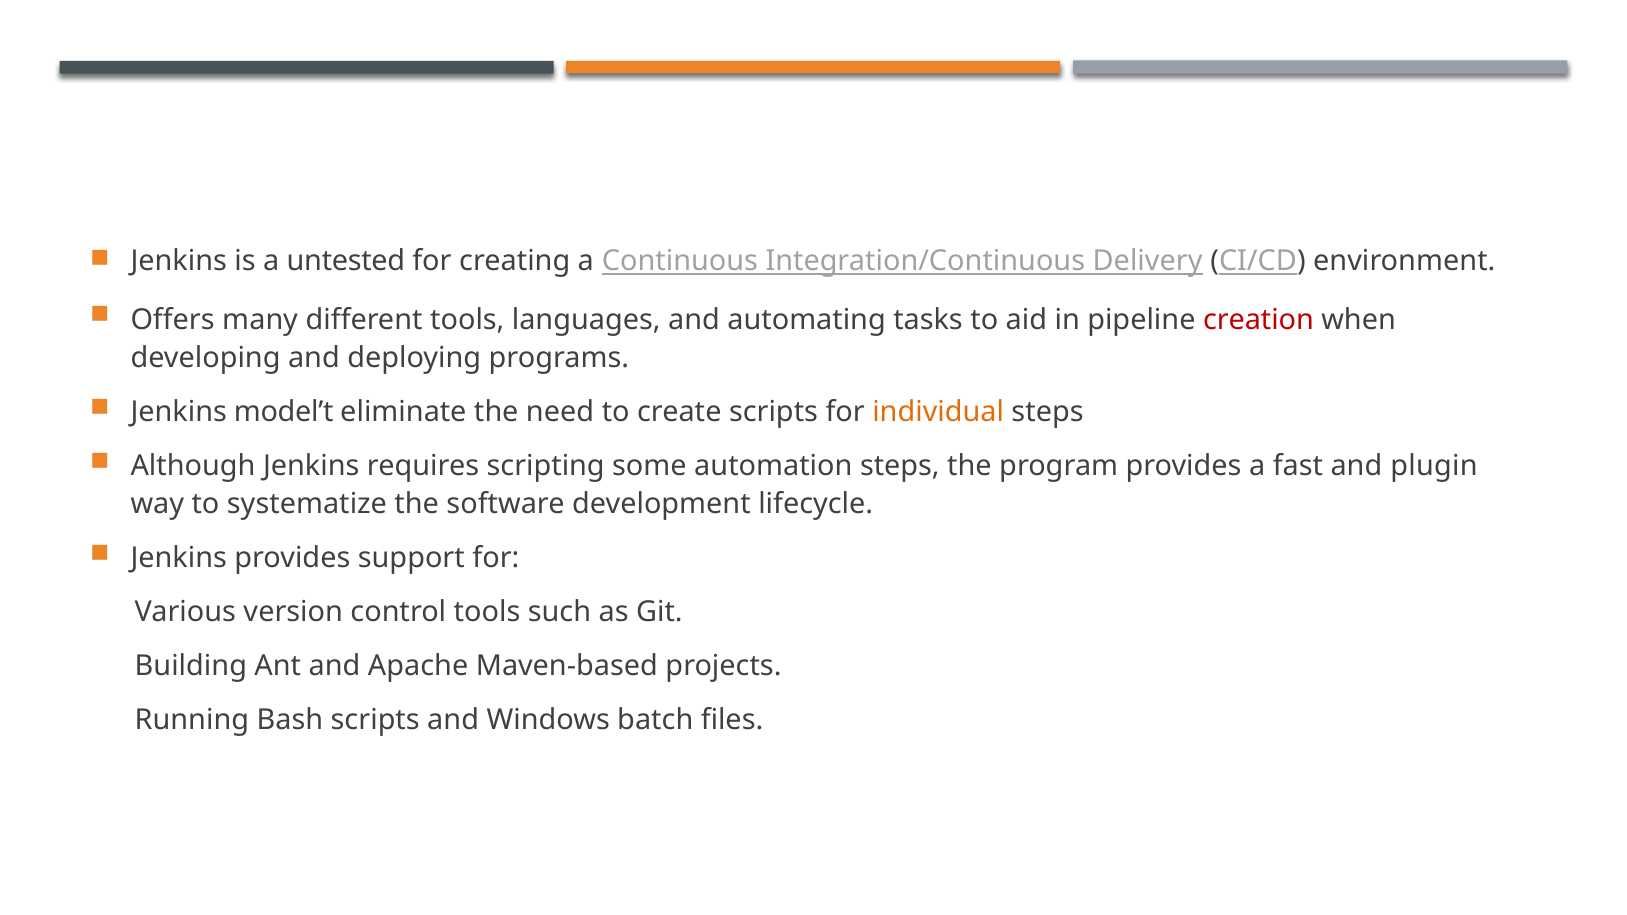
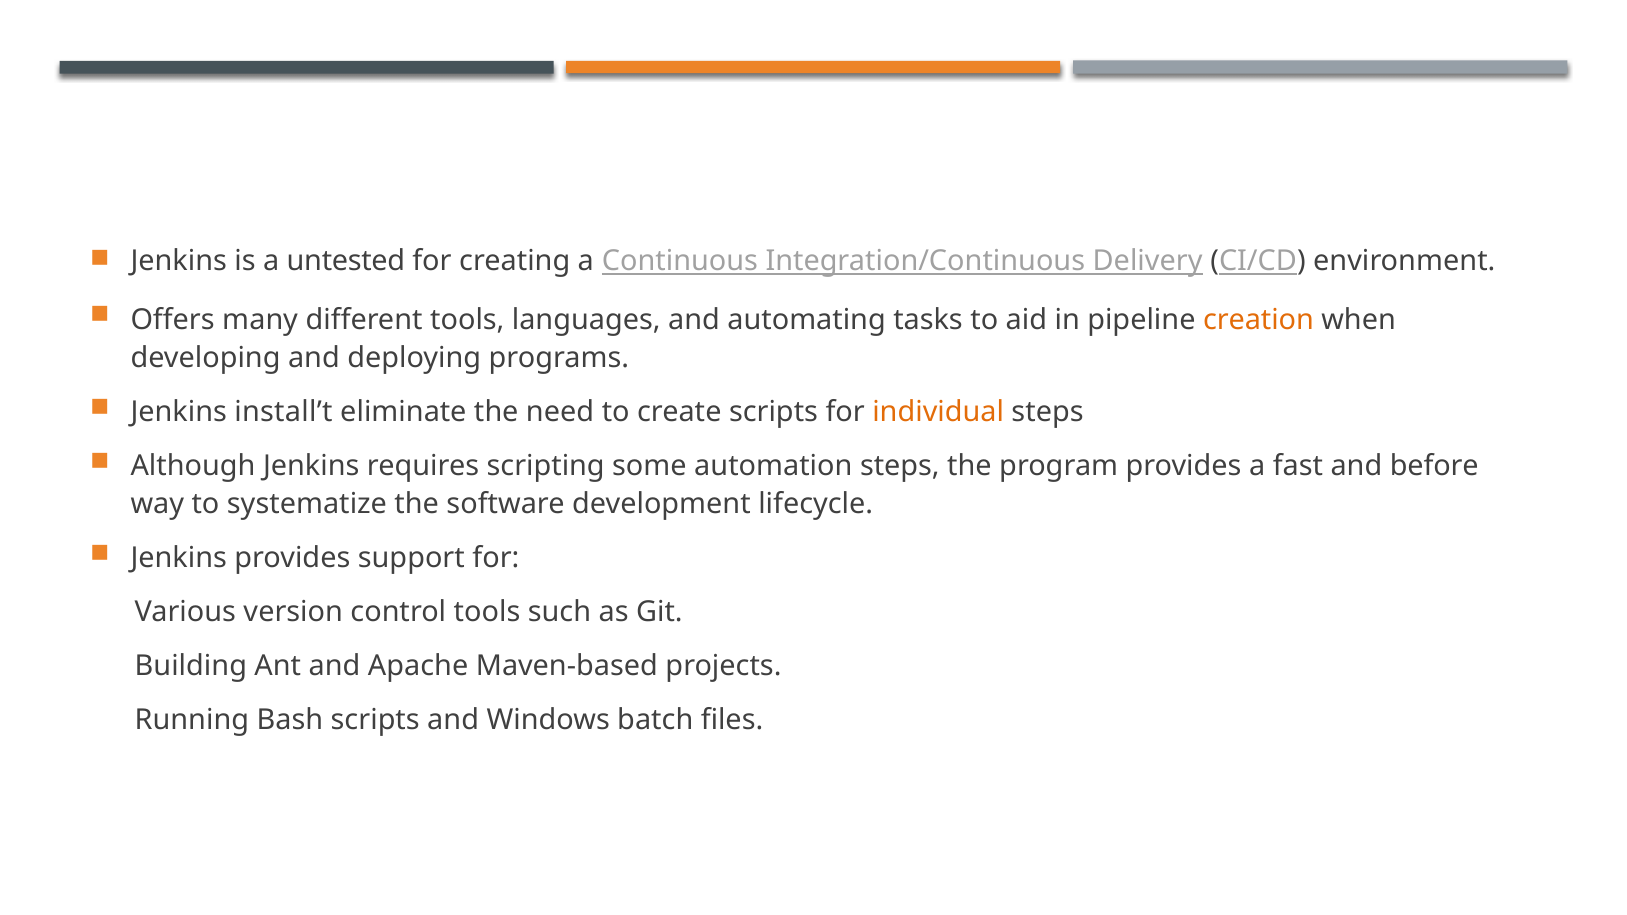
creation colour: red -> orange
model’t: model’t -> install’t
plugin: plugin -> before
